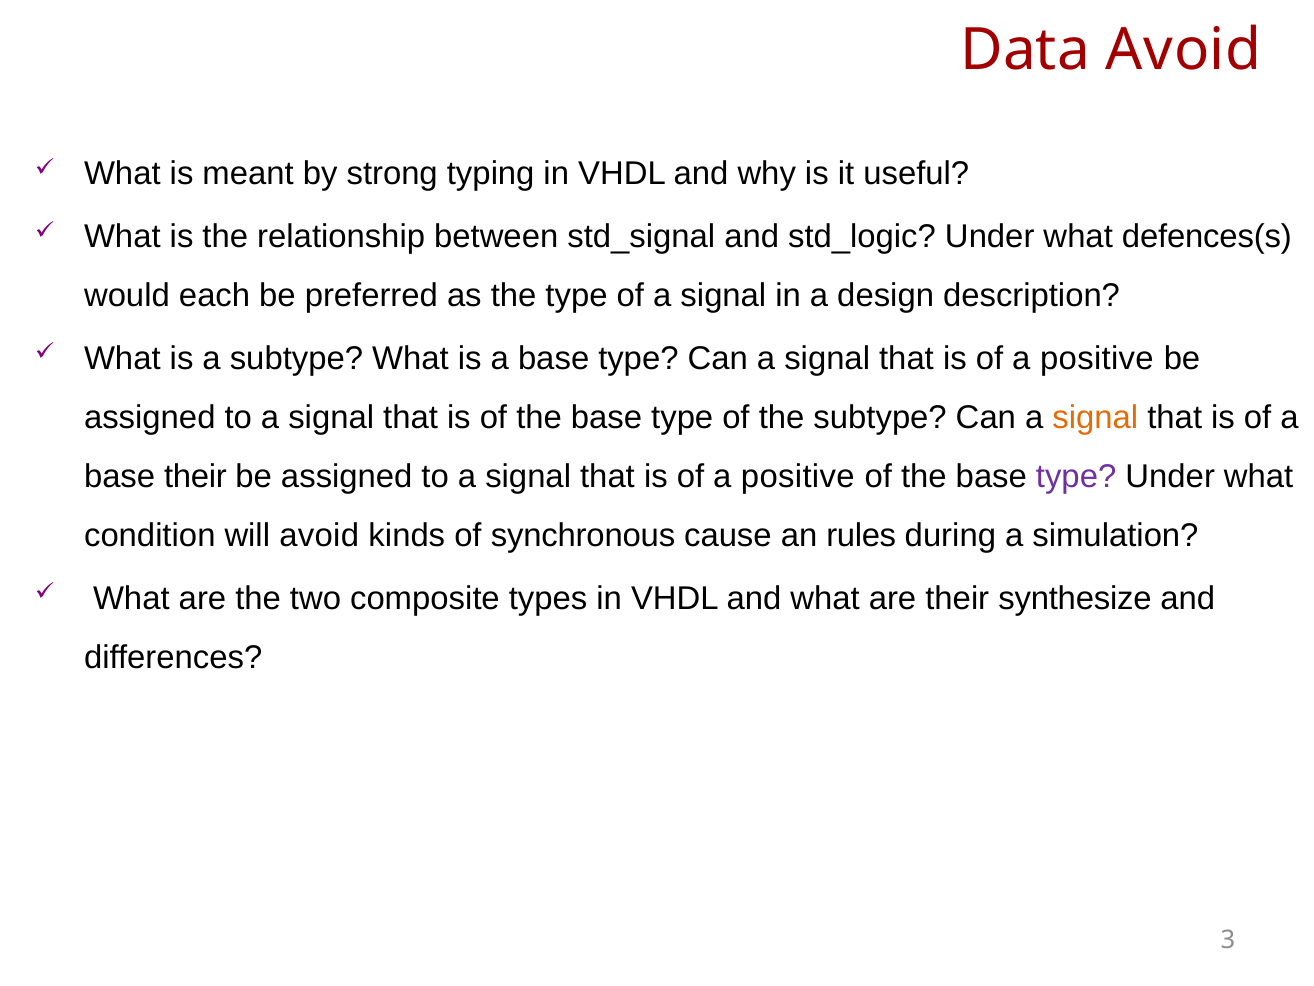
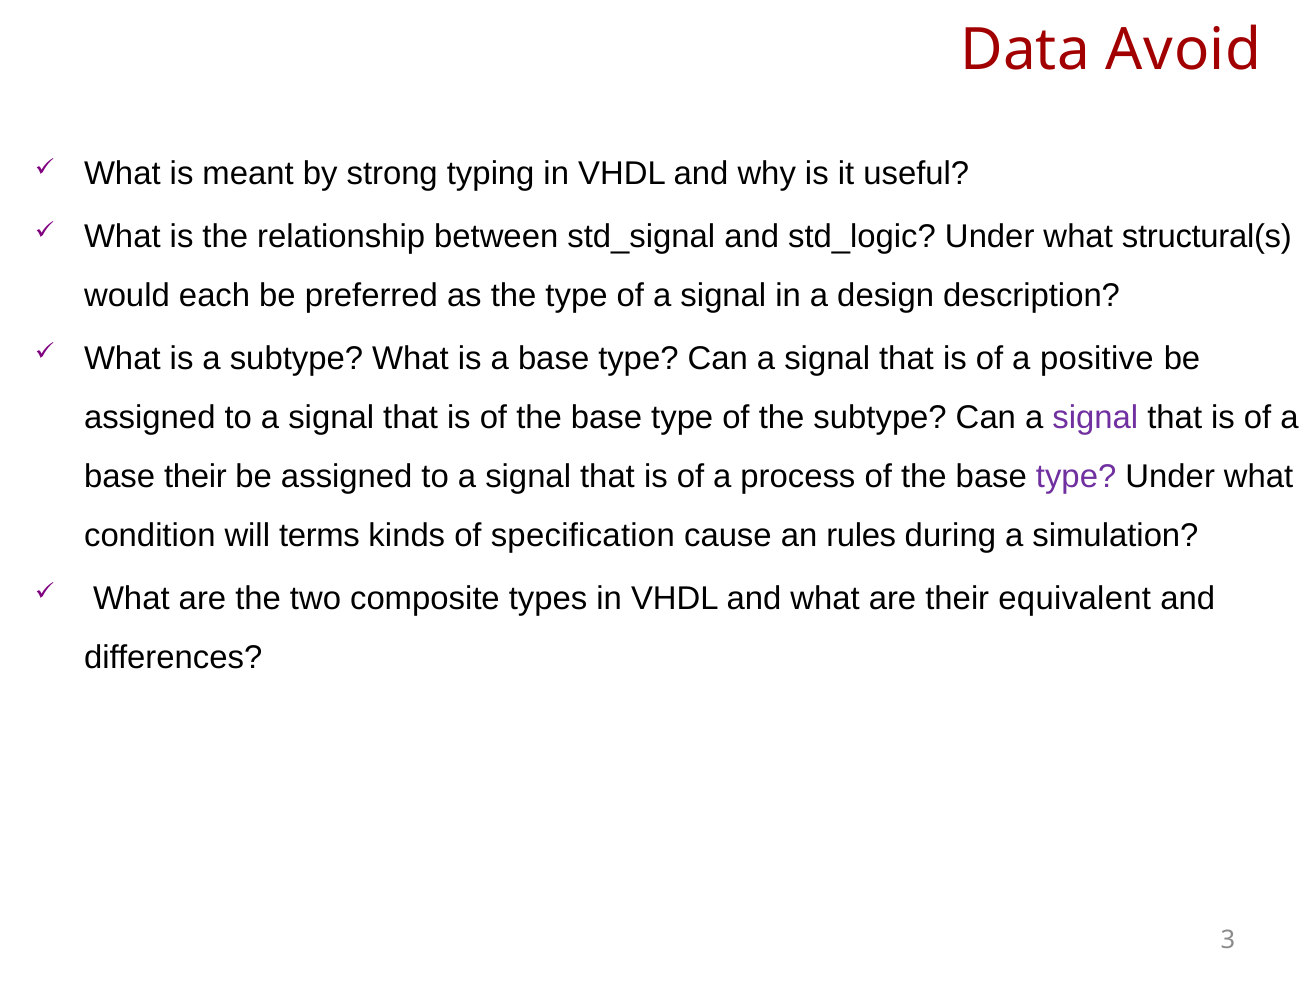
defences(s: defences(s -> structural(s
signal at (1095, 417) colour: orange -> purple
positive at (798, 476): positive -> process
will avoid: avoid -> terms
synchronous: synchronous -> specification
synthesize: synthesize -> equivalent
